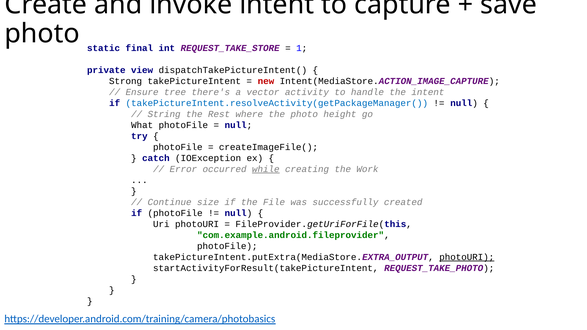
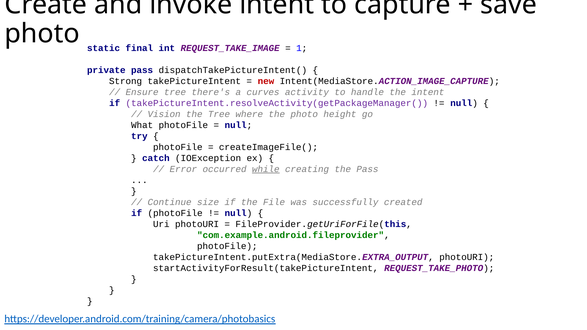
REQUEST_TAKE_STORE: REQUEST_TAKE_STORE -> REQUEST_TAKE_IMAGE
private view: view -> pass
vector: vector -> curves
takePictureIntent.resolveActivity(getPackageManager( colour: blue -> purple
String: String -> Vision
the Rest: Rest -> Tree
the Work: Work -> Pass
photoURI at (467, 257) underline: present -> none
